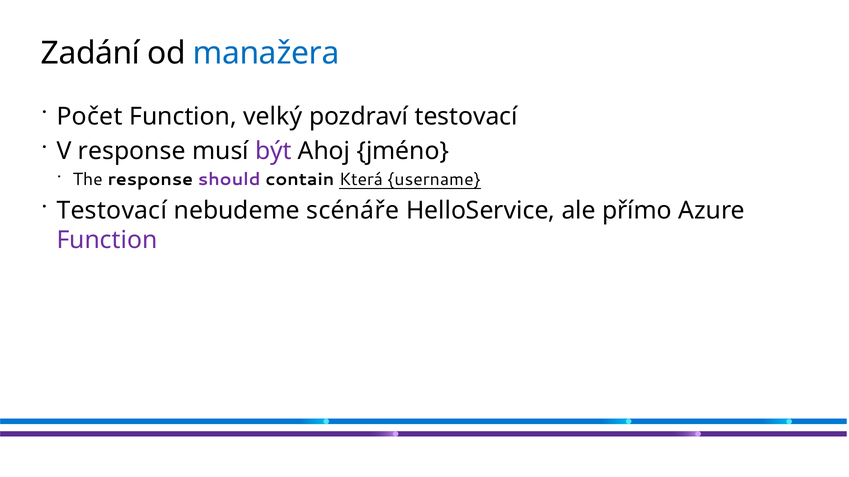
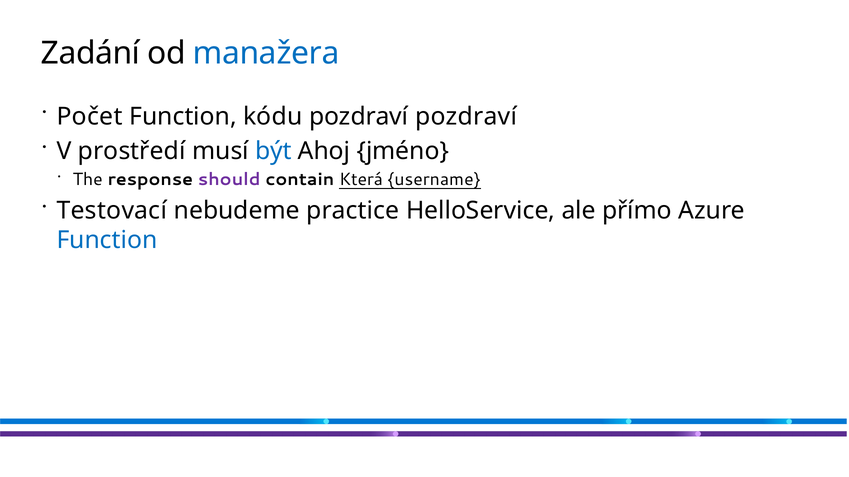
velký: velký -> kódu
pozdraví testovací: testovací -> pozdraví
V response: response -> prostředí
být colour: purple -> blue
scénáře: scénáře -> practice
Function at (107, 240) colour: purple -> blue
